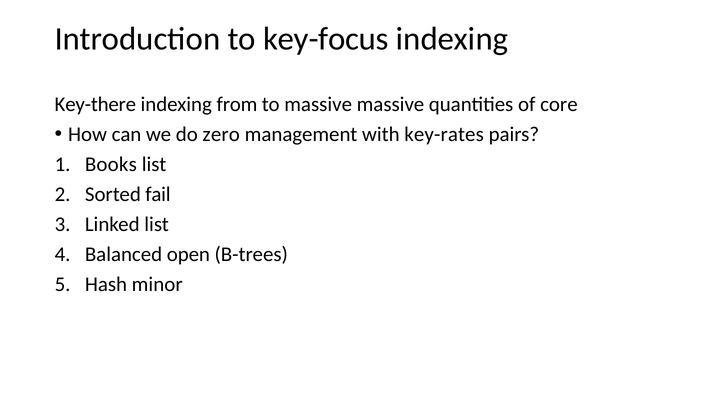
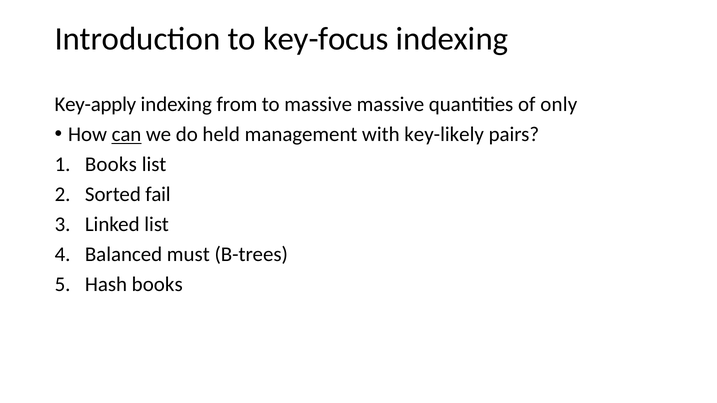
Key-there: Key-there -> Key-apply
core: core -> only
can underline: none -> present
zero: zero -> held
key-rates: key-rates -> key-likely
open: open -> must
Hash minor: minor -> books
